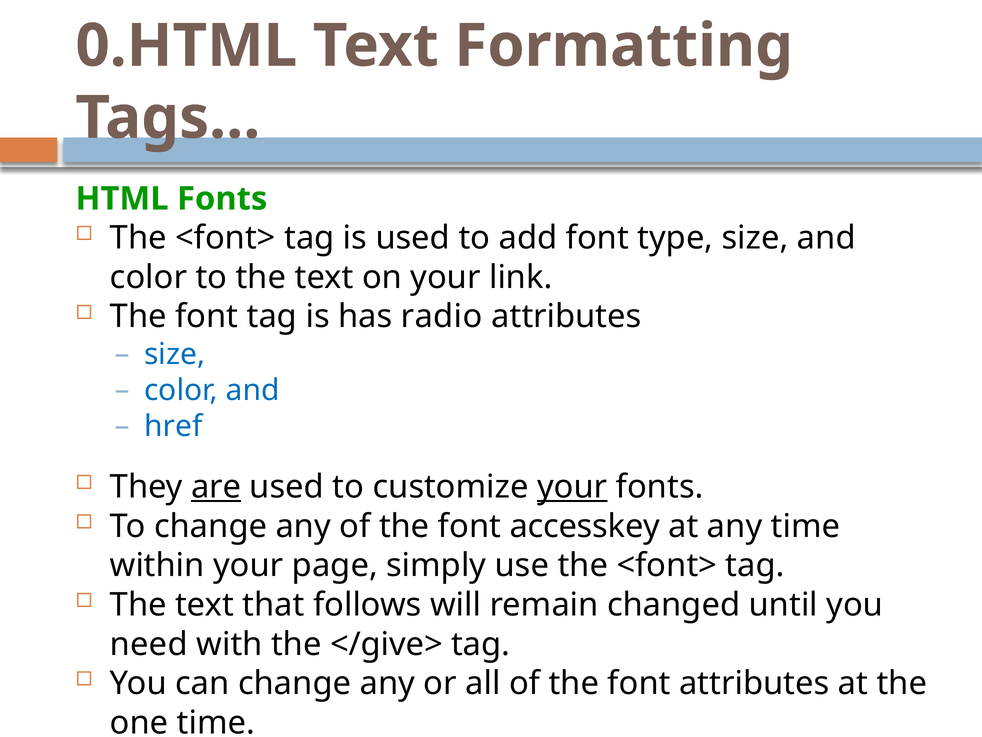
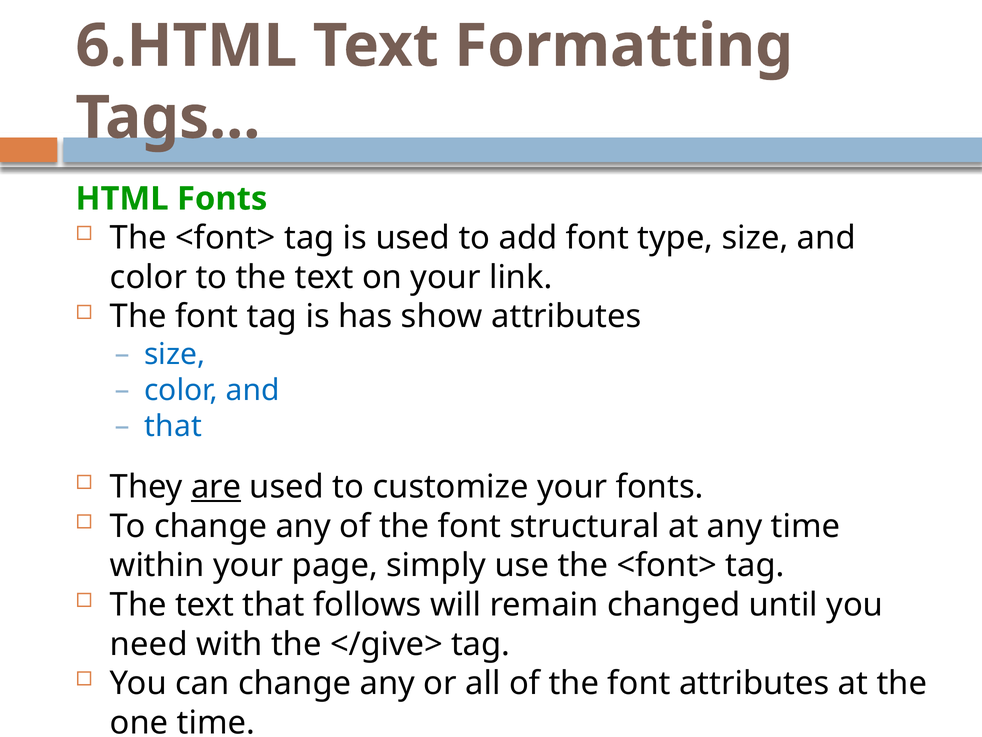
0.HTML: 0.HTML -> 6.HTML
radio: radio -> show
href at (173, 426): href -> that
your at (572, 487) underline: present -> none
accesskey: accesskey -> structural
